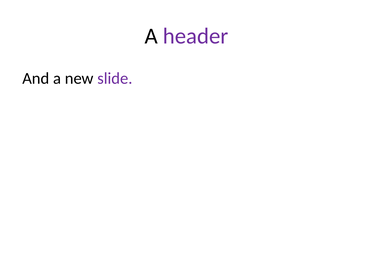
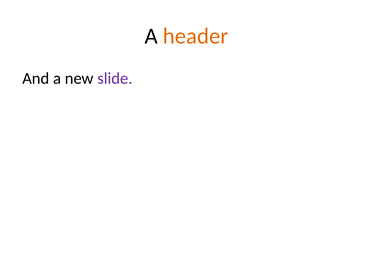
header colour: purple -> orange
